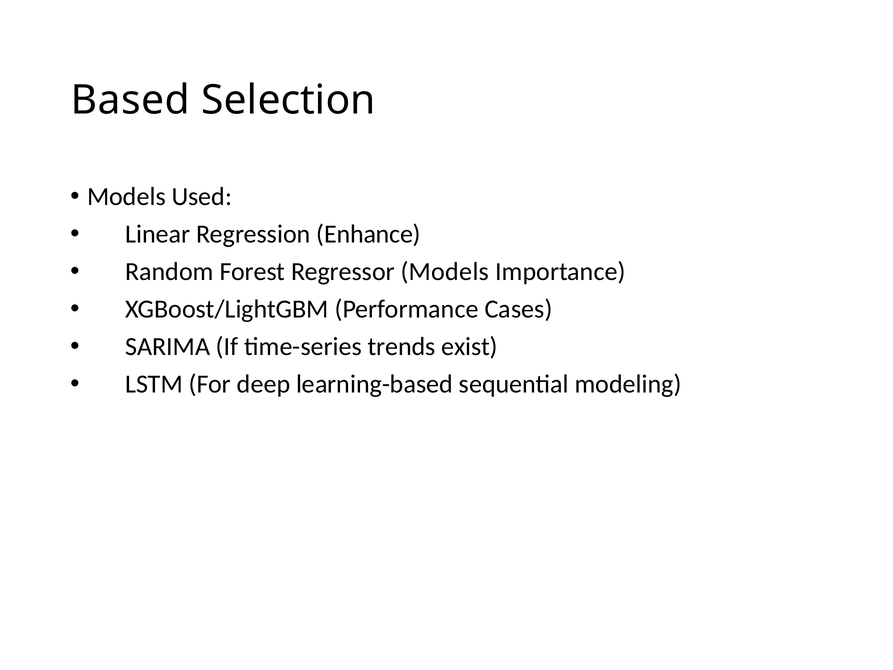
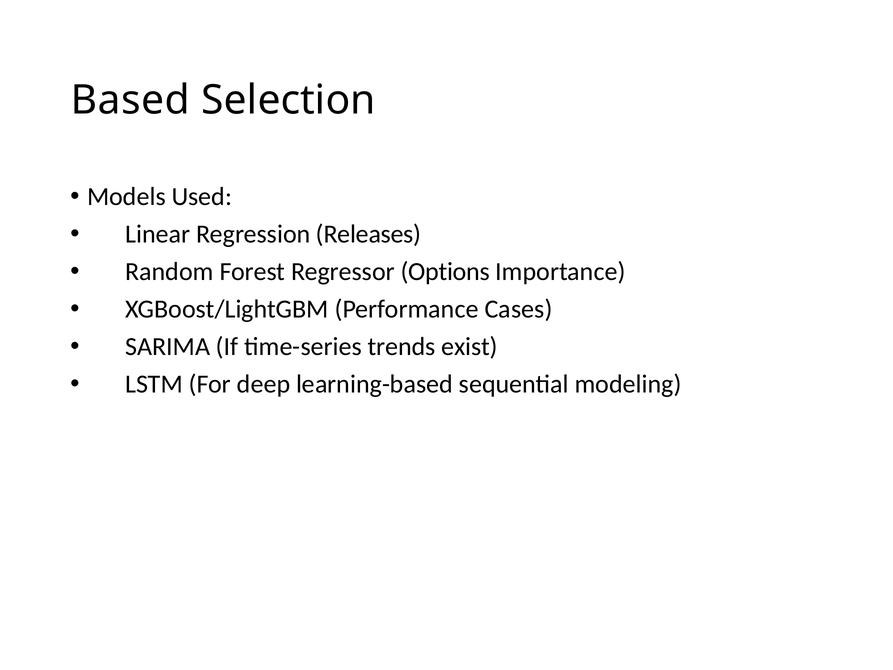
Enhance: Enhance -> Releases
Regressor Models: Models -> Options
